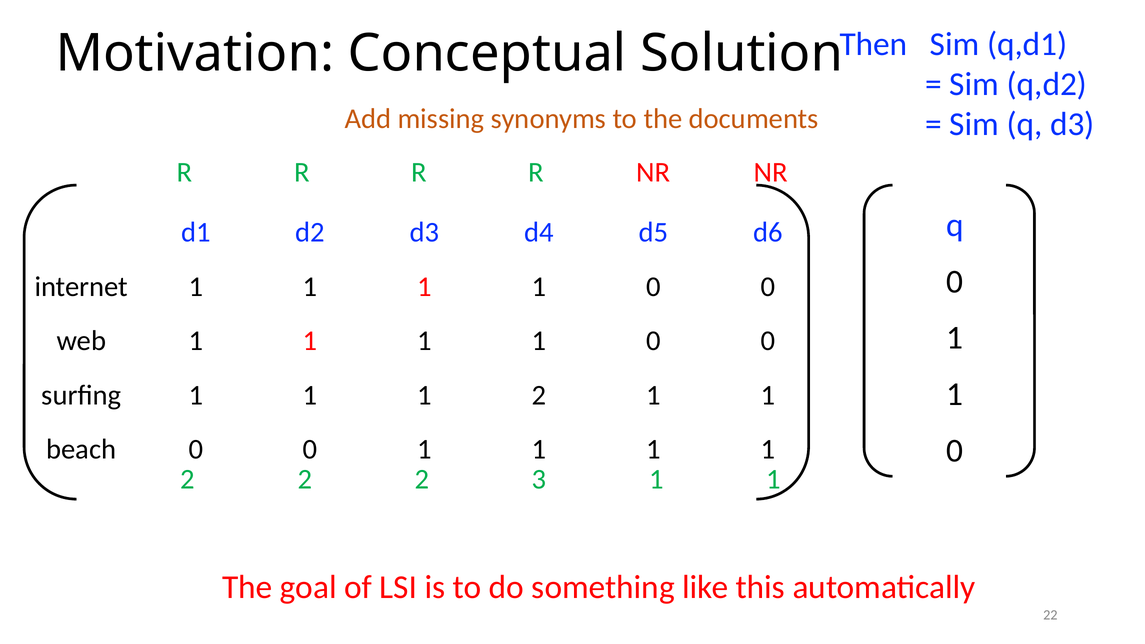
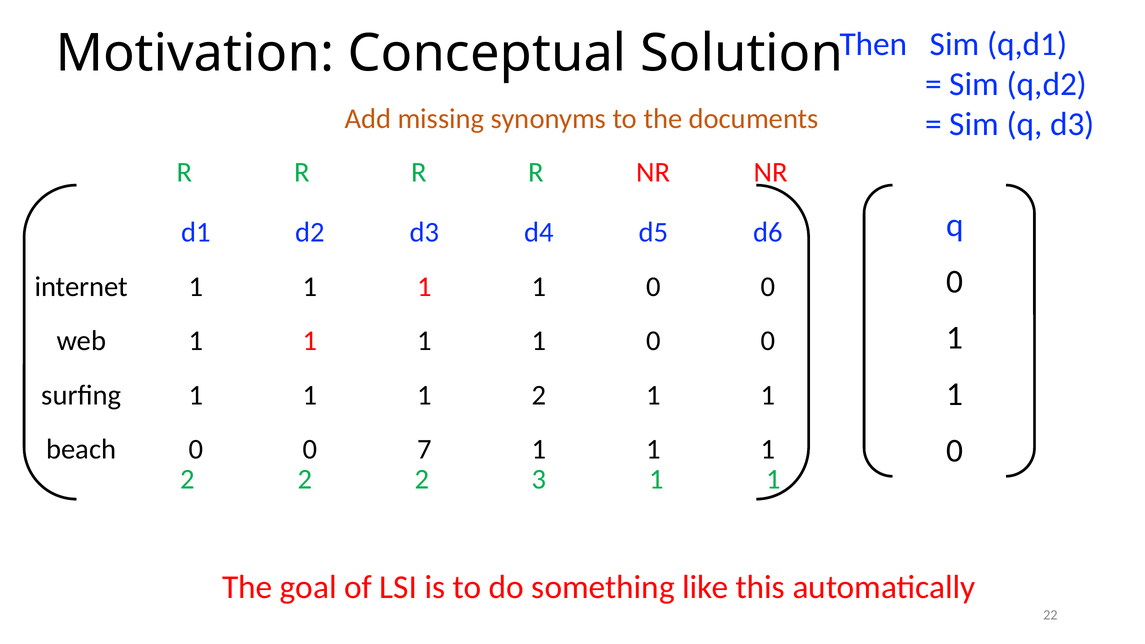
0 0 1: 1 -> 7
